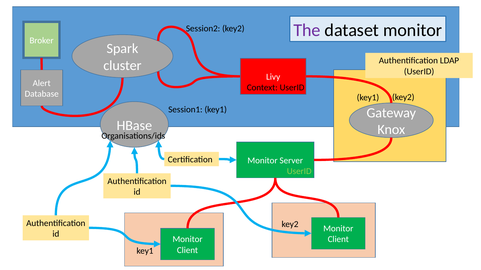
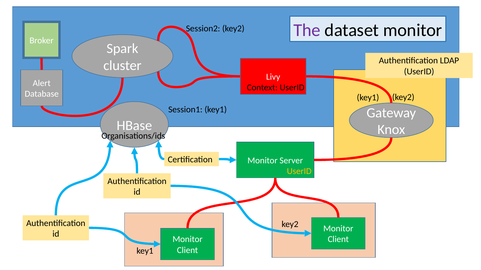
UserID at (299, 172) colour: light green -> yellow
